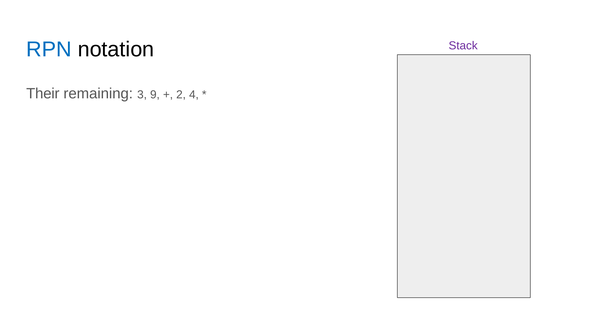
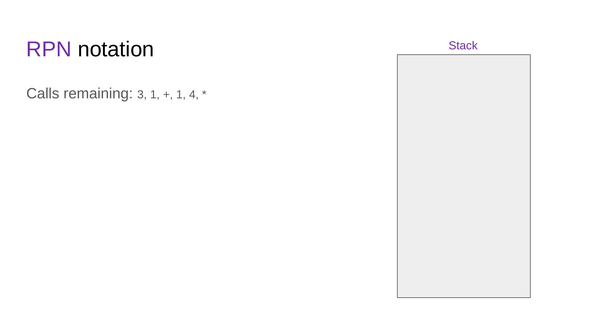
RPN colour: blue -> purple
Their: Their -> Calls
3 9: 9 -> 1
2 at (181, 95): 2 -> 1
